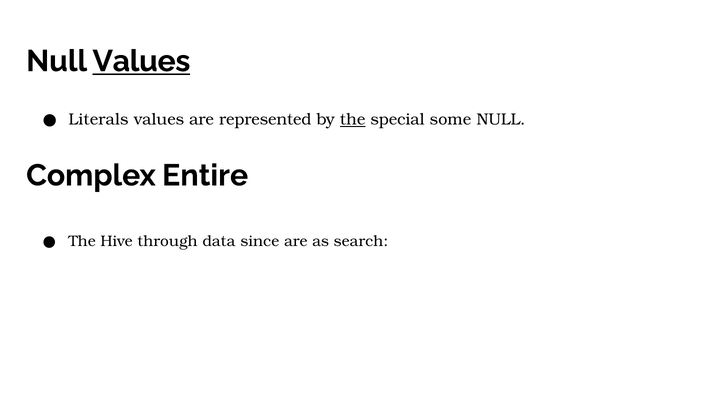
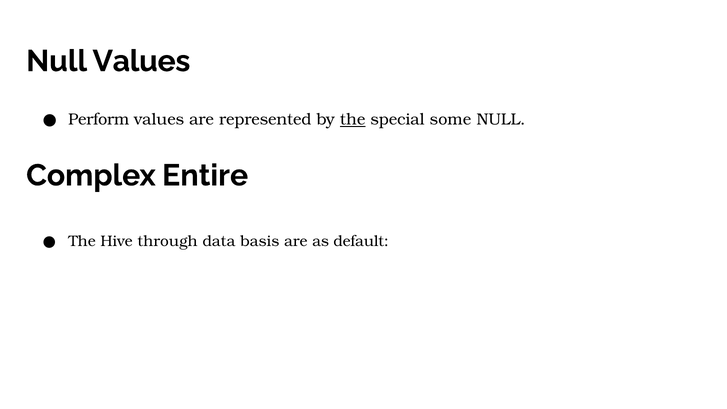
Values at (141, 61) underline: present -> none
Literals: Literals -> Perform
since: since -> basis
search: search -> default
